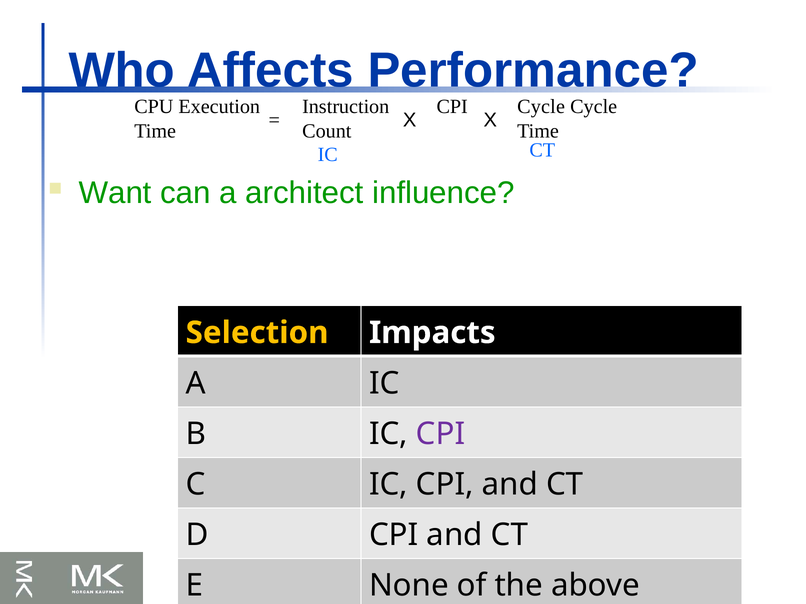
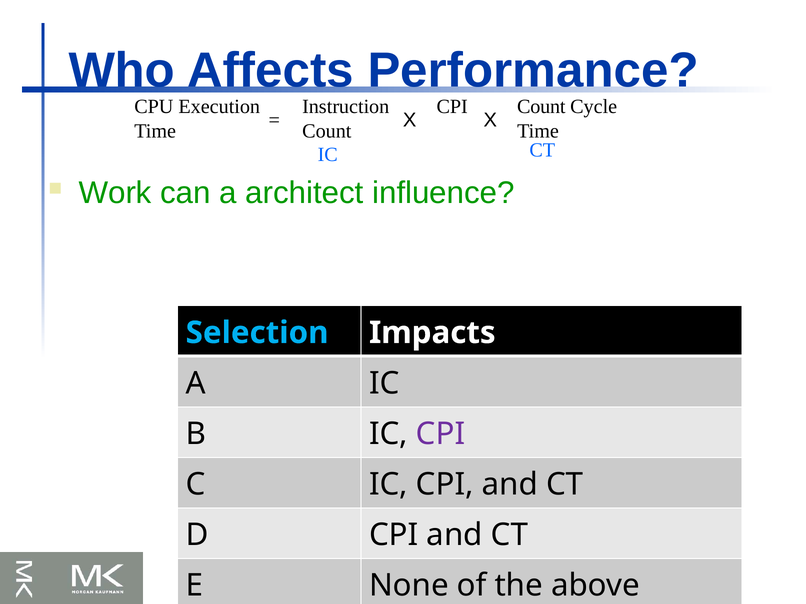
CPI Cycle: Cycle -> Count
Want: Want -> Work
Selection colour: yellow -> light blue
